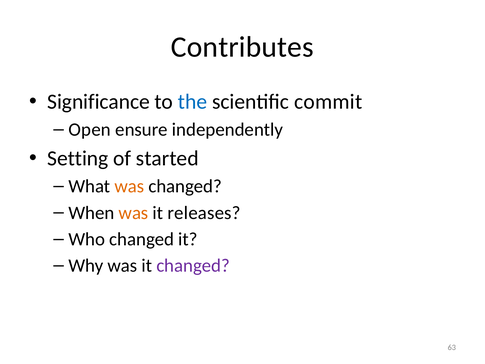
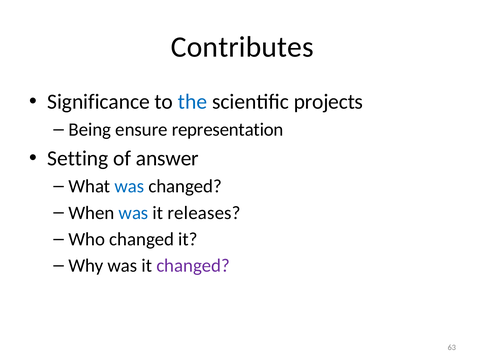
commit: commit -> projects
Open: Open -> Being
independently: independently -> representation
started: started -> answer
was at (129, 186) colour: orange -> blue
was at (133, 213) colour: orange -> blue
